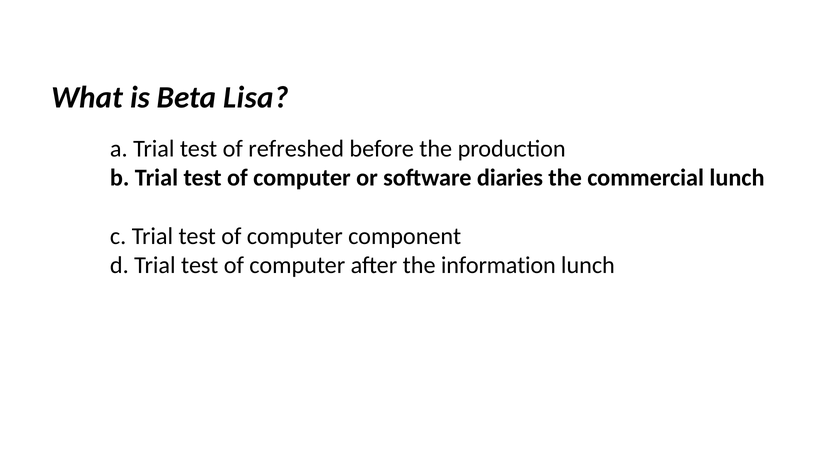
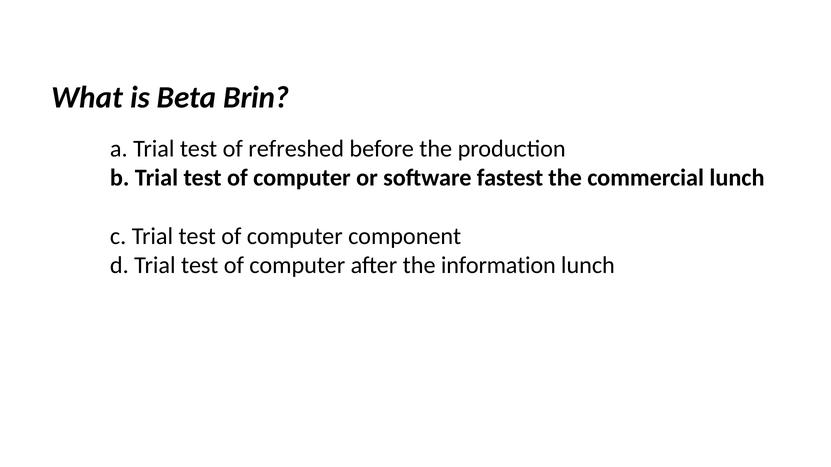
Lisa: Lisa -> Brin
diaries: diaries -> fastest
